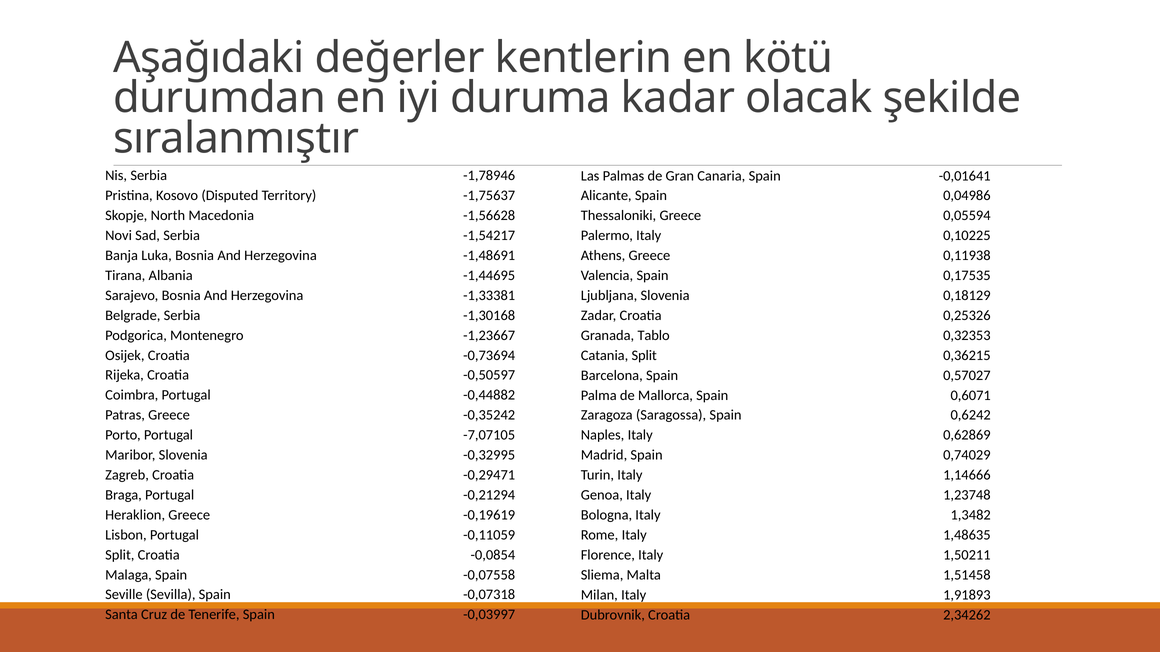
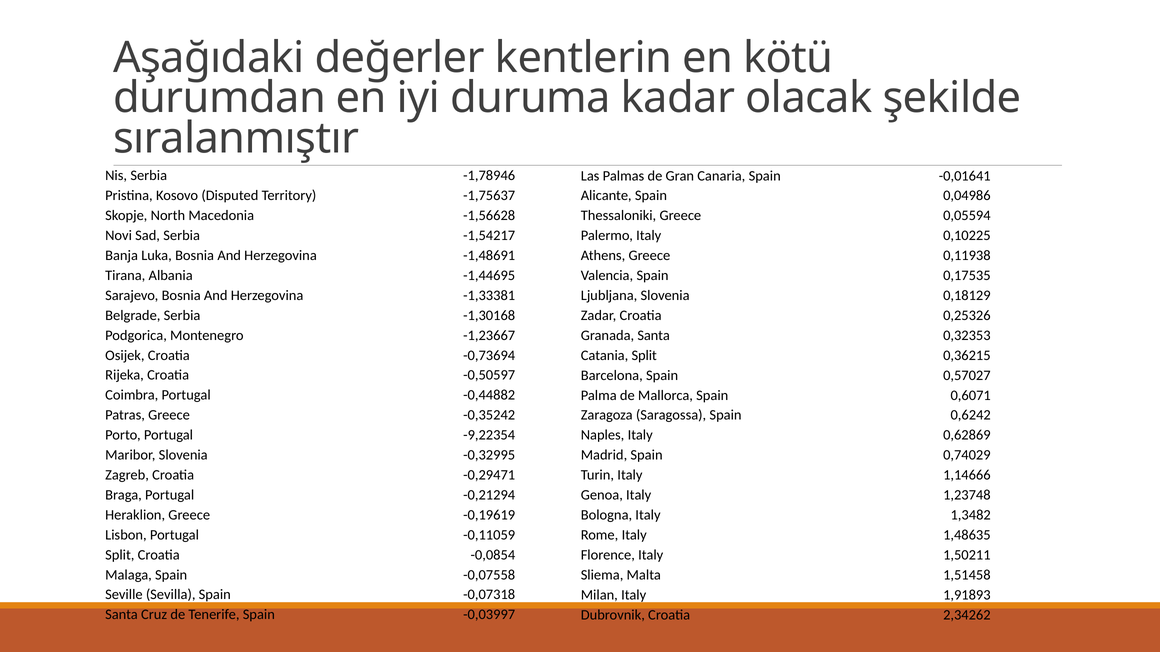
Granada Tablo: Tablo -> Santa
-7,07105: -7,07105 -> -9,22354
